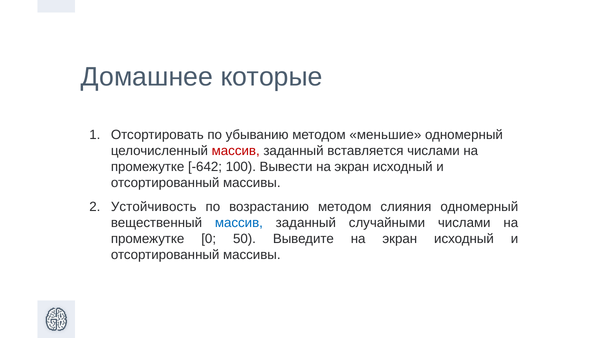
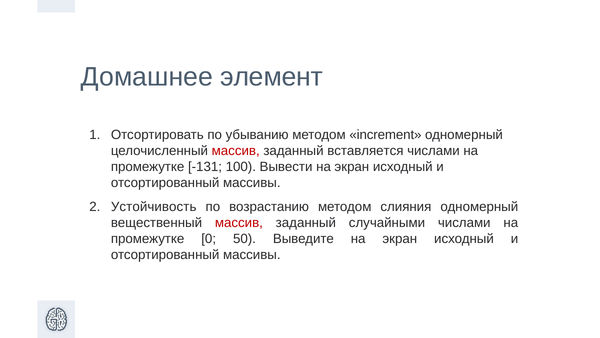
которые: которые -> элемент
меньшие: меньшие -> increment
-642: -642 -> -131
массив at (239, 223) colour: blue -> red
